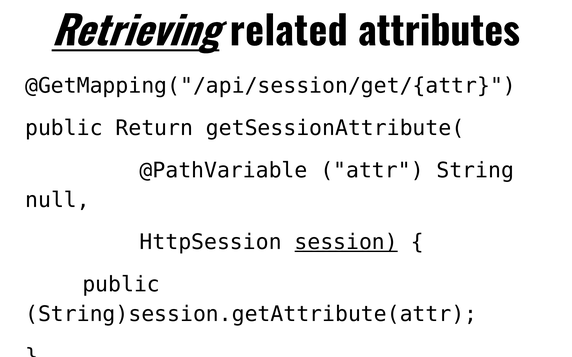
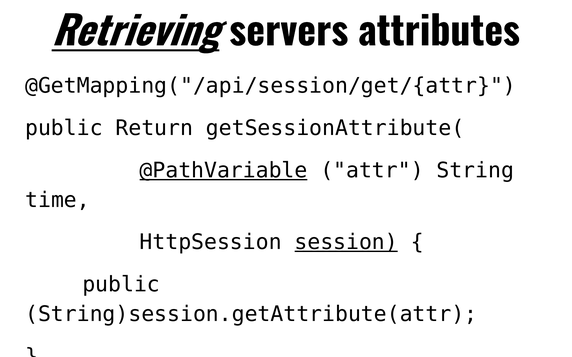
related: related -> servers
@PathVariable underline: none -> present
null: null -> time
